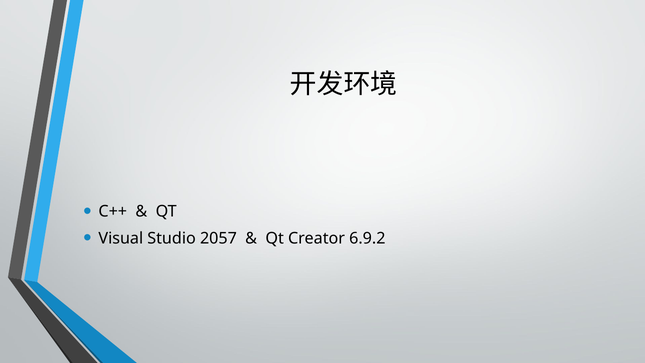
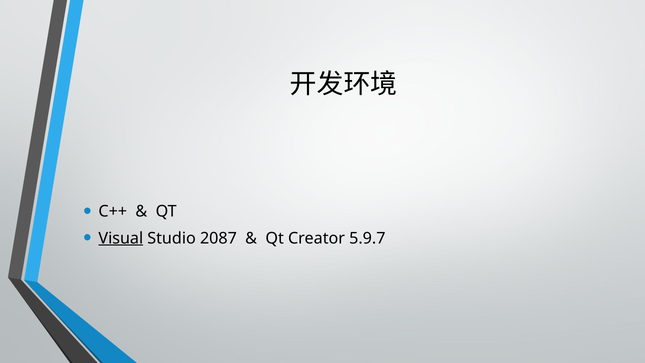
Visual underline: none -> present
2057: 2057 -> 2087
6.9.2: 6.9.2 -> 5.9.7
